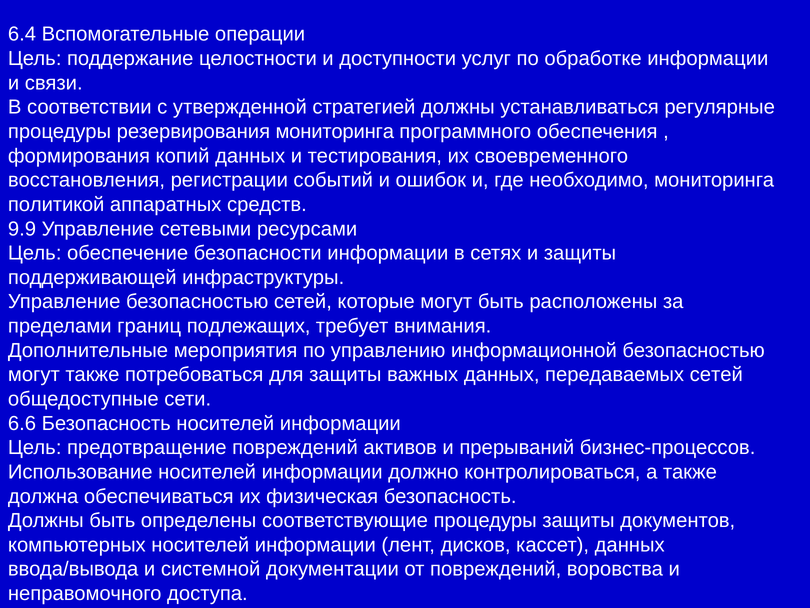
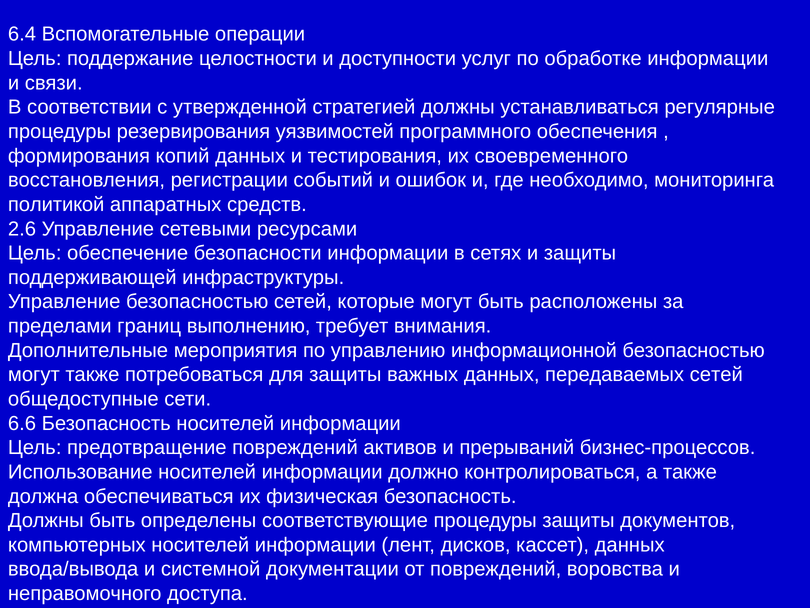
резервирования мониторинга: мониторинга -> уязвимостей
9.9: 9.9 -> 2.6
подлежащих: подлежащих -> выполнению
